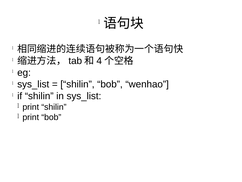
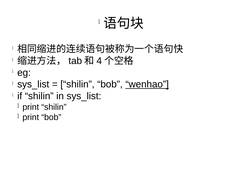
wenhao underline: none -> present
